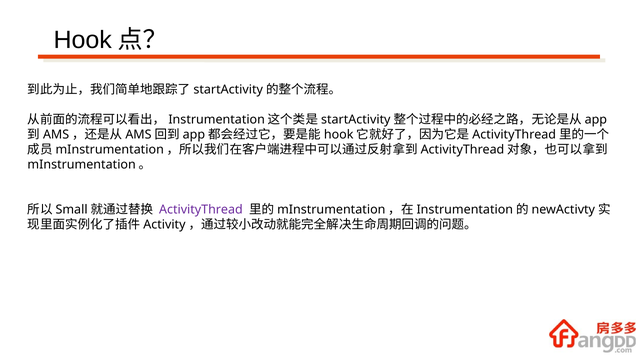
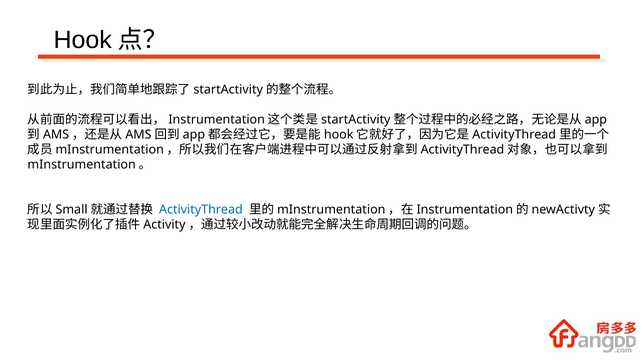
ActivityThread colour: purple -> blue
